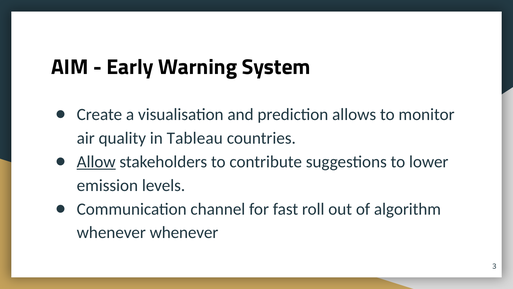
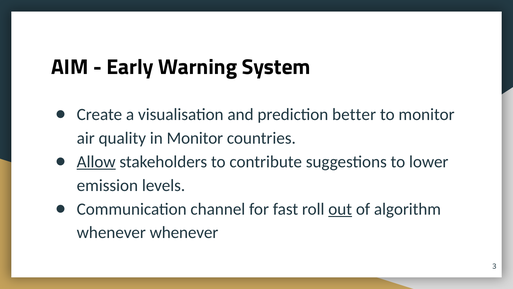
allows: allows -> better
in Tableau: Tableau -> Monitor
out underline: none -> present
